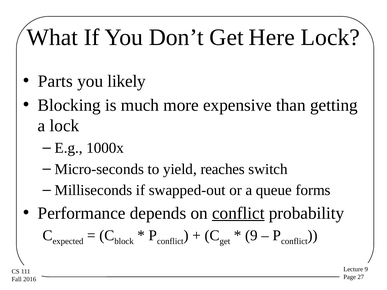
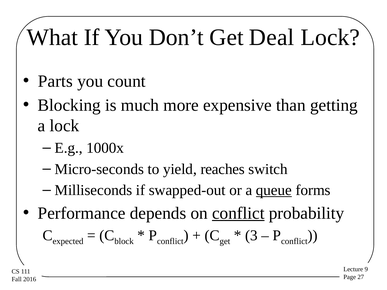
Here: Here -> Deal
likely: likely -> count
queue underline: none -> present
9 at (251, 235): 9 -> 3
